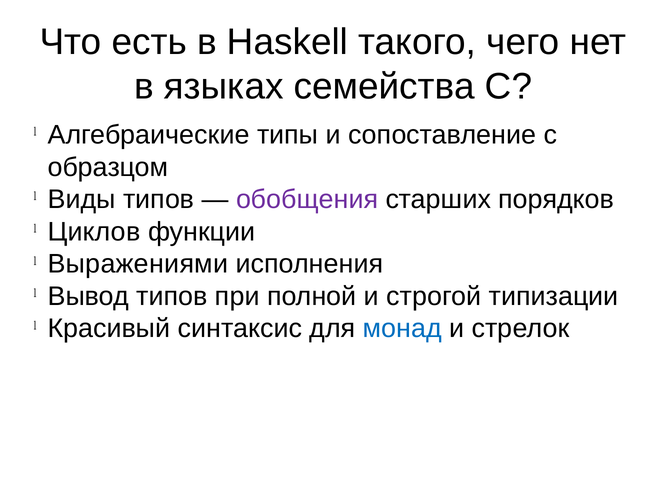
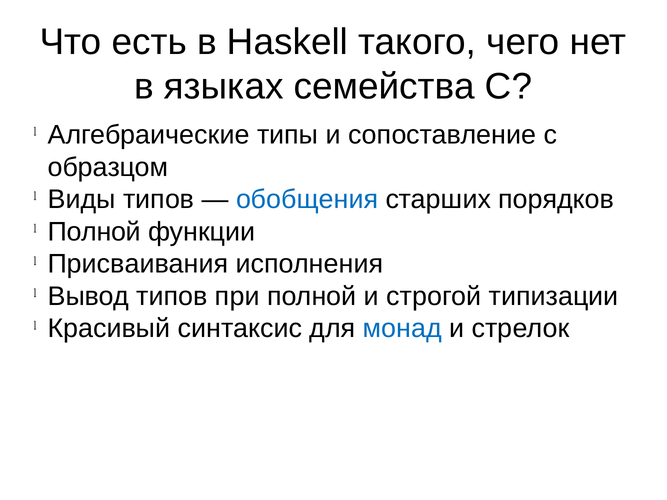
обобщения colour: purple -> blue
Циклов at (94, 232): Циклов -> Полной
Выражениями: Выражениями -> Присваивания
